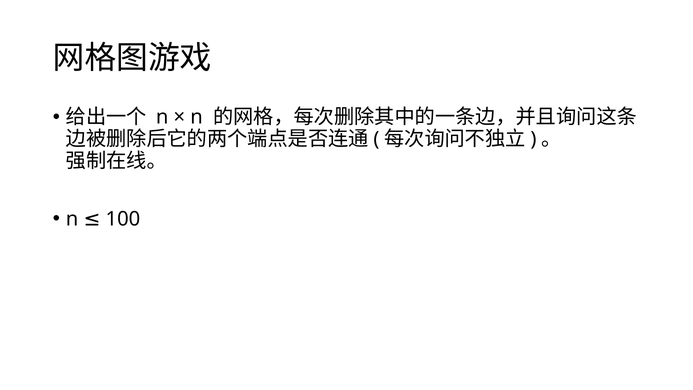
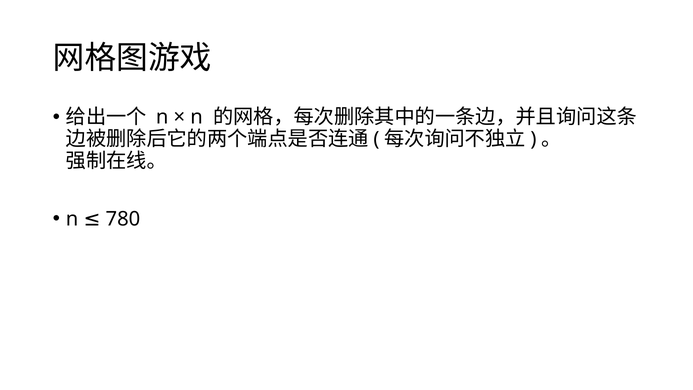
100: 100 -> 780
